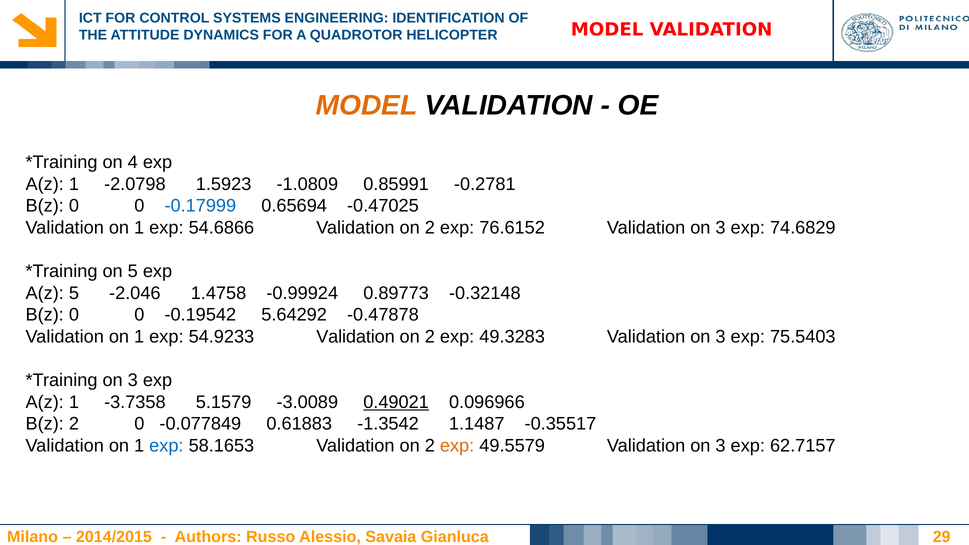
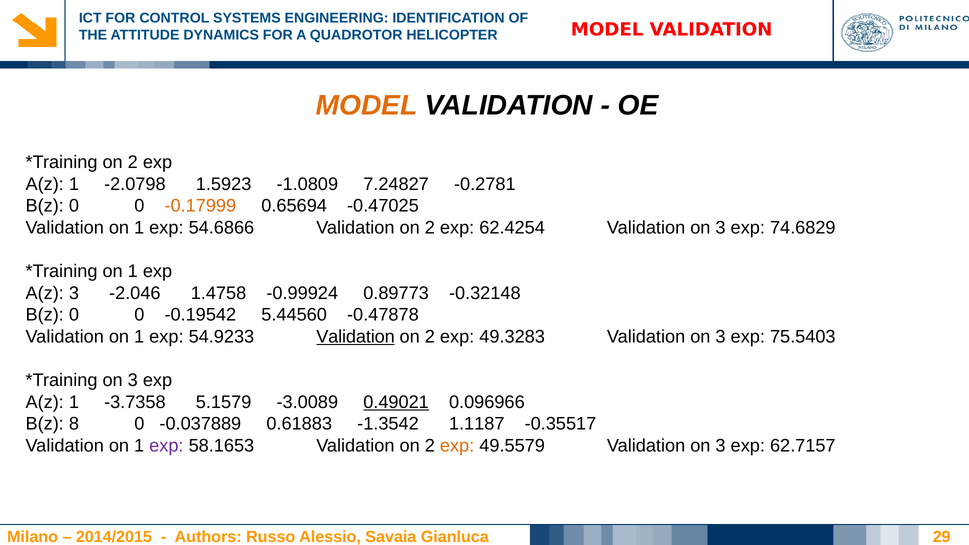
4 at (133, 162): 4 -> 2
0.85991: 0.85991 -> 7.24827
-0.17999 colour: blue -> orange
76.6152: 76.6152 -> 62.4254
5 at (133, 271): 5 -> 1
A(z 5: 5 -> 3
5.64292: 5.64292 -> 5.44560
Validation at (356, 337) underline: none -> present
B(z 2: 2 -> 8
-0.077849: -0.077849 -> -0.037889
1.1487: 1.1487 -> 1.1187
exp at (166, 446) colour: blue -> purple
